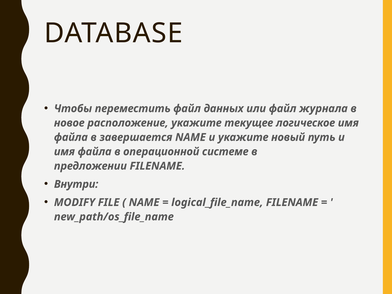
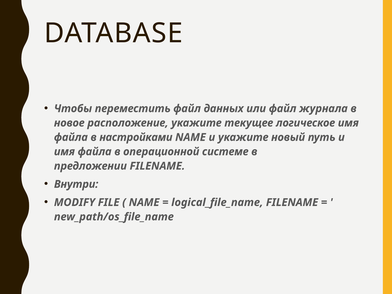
завершается: завершается -> настройками
